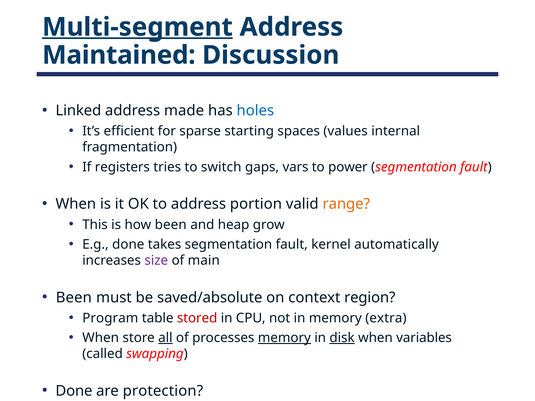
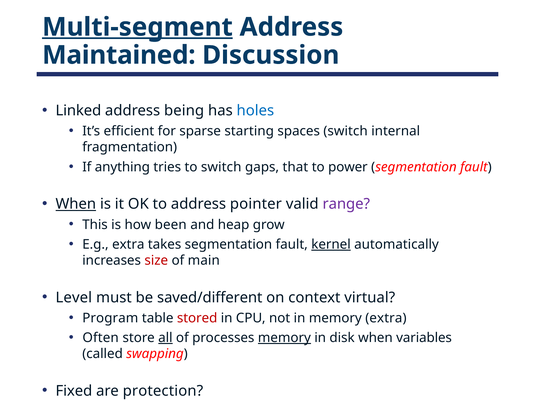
made: made -> being
spaces values: values -> switch
registers: registers -> anything
vars: vars -> that
When at (76, 204) underline: none -> present
portion: portion -> pointer
range colour: orange -> purple
E.g done: done -> extra
kernel underline: none -> present
size colour: purple -> red
Been at (74, 298): Been -> Level
saved/absolute: saved/absolute -> saved/different
region: region -> virtual
When at (101, 338): When -> Often
disk at (342, 338) underline: present -> none
Done at (74, 391): Done -> Fixed
